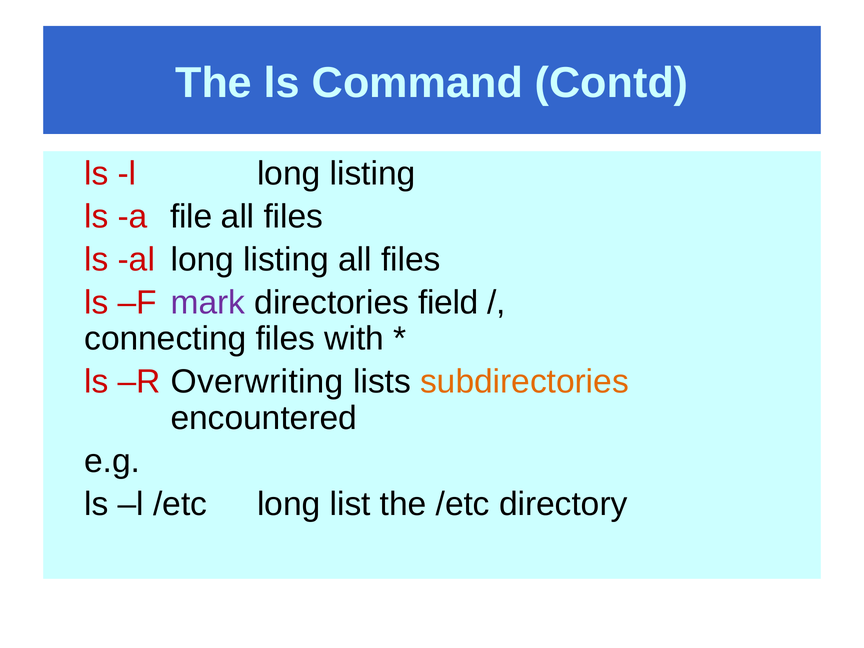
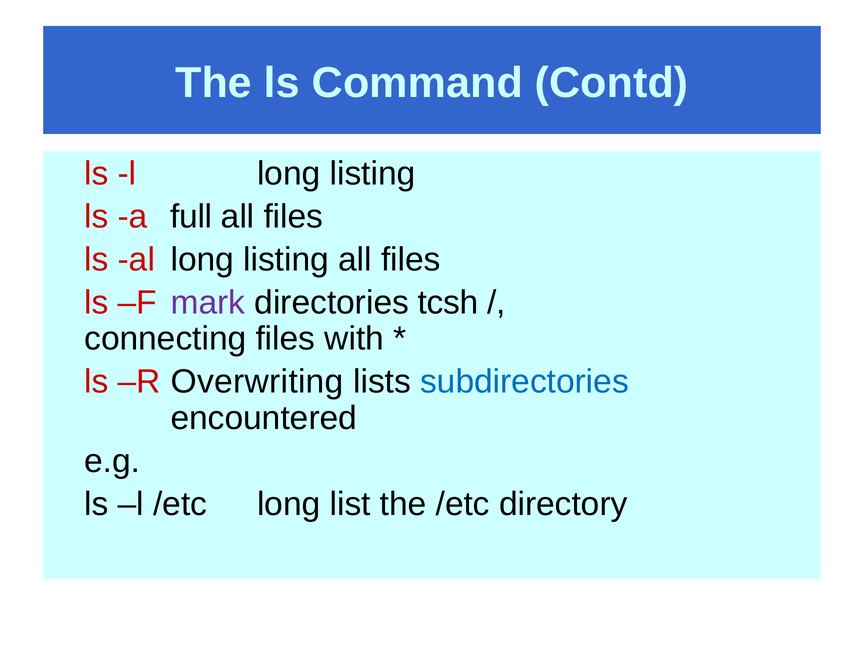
file: file -> full
field: field -> tcsh
subdirectories colour: orange -> blue
